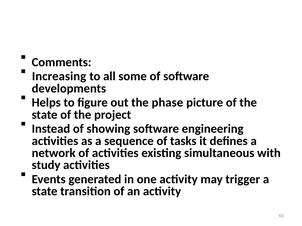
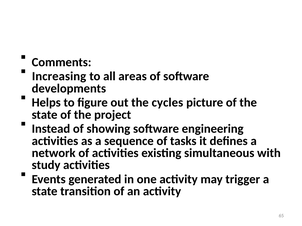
some: some -> areas
phase: phase -> cycles
